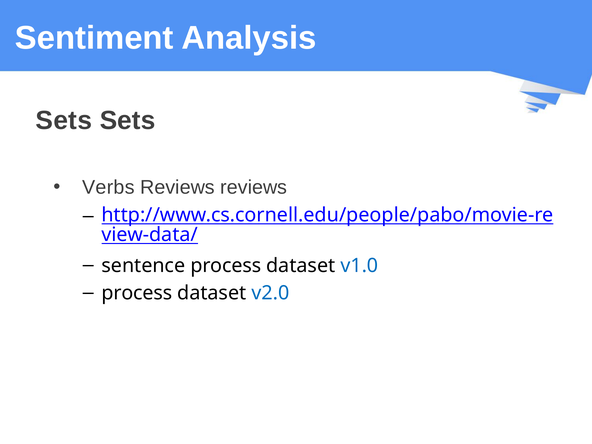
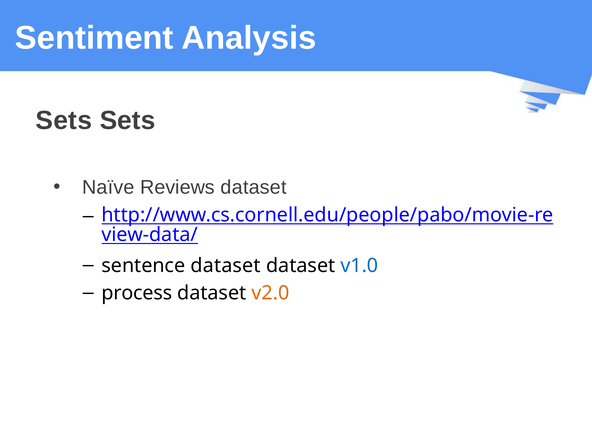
Verbs: Verbs -> Naïve
Reviews reviews: reviews -> dataset
sentence process: process -> dataset
v2.0 colour: blue -> orange
